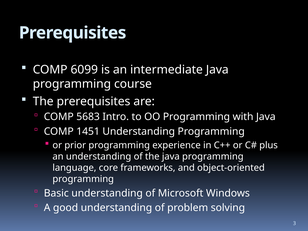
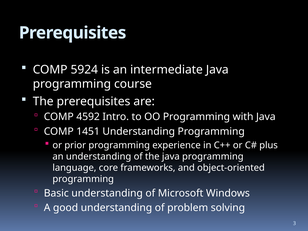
6099: 6099 -> 5924
5683: 5683 -> 4592
